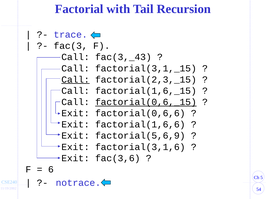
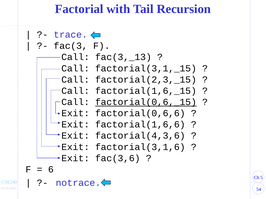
fac(3,_43: fac(3,_43 -> fac(3,_13
Call at (75, 80) underline: present -> none
factorial(5,6,9: factorial(5,6,9 -> factorial(4,3,6
